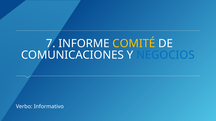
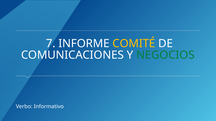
NEGOCIOS colour: blue -> green
